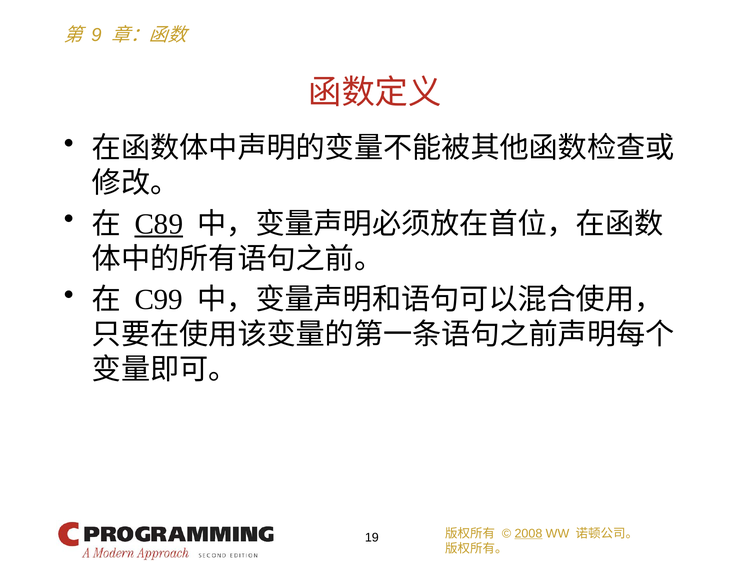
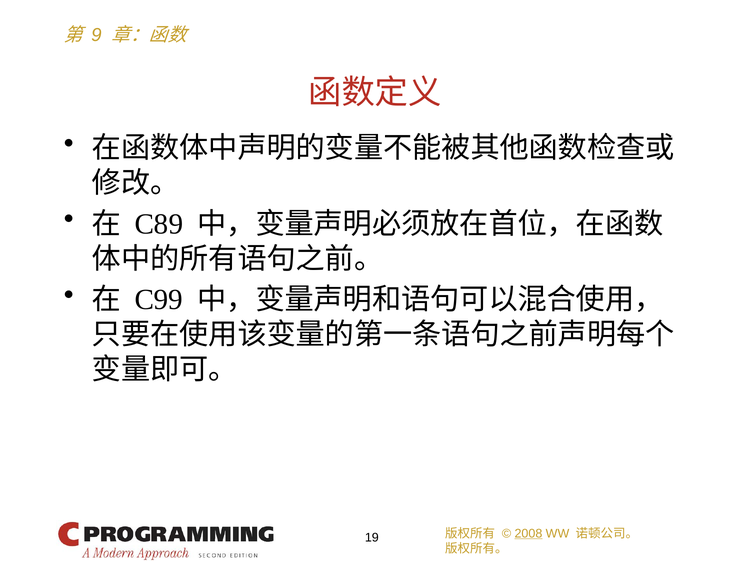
C89 underline: present -> none
